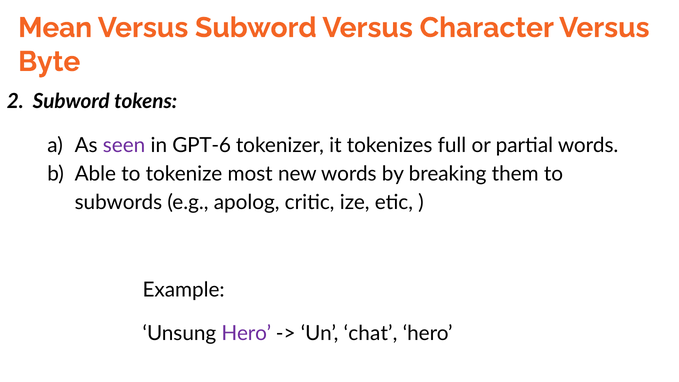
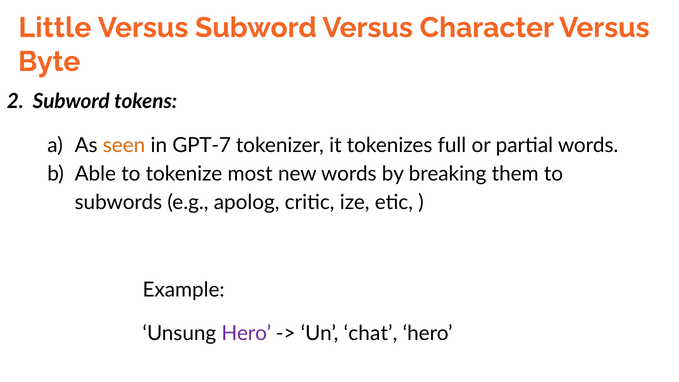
Mean: Mean -> Little
seen colour: purple -> orange
GPT-6: GPT-6 -> GPT-7
